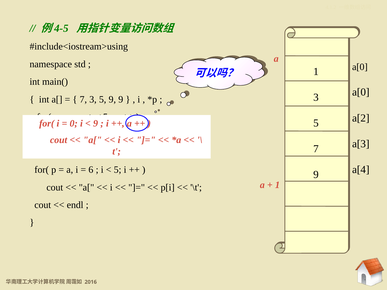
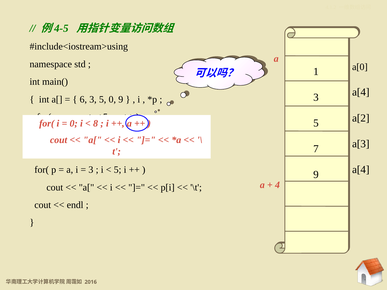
a[0 at (361, 92): a[0 -> a[4
7 at (83, 99): 7 -> 6
5 9: 9 -> 0
9 at (96, 124): 9 -> 8
6 at (91, 170): 6 -> 3
1 at (277, 185): 1 -> 4
